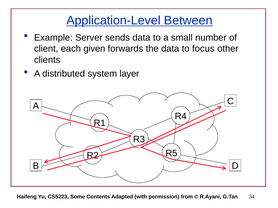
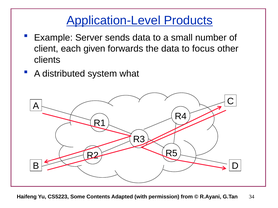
Between: Between -> Products
layer: layer -> what
